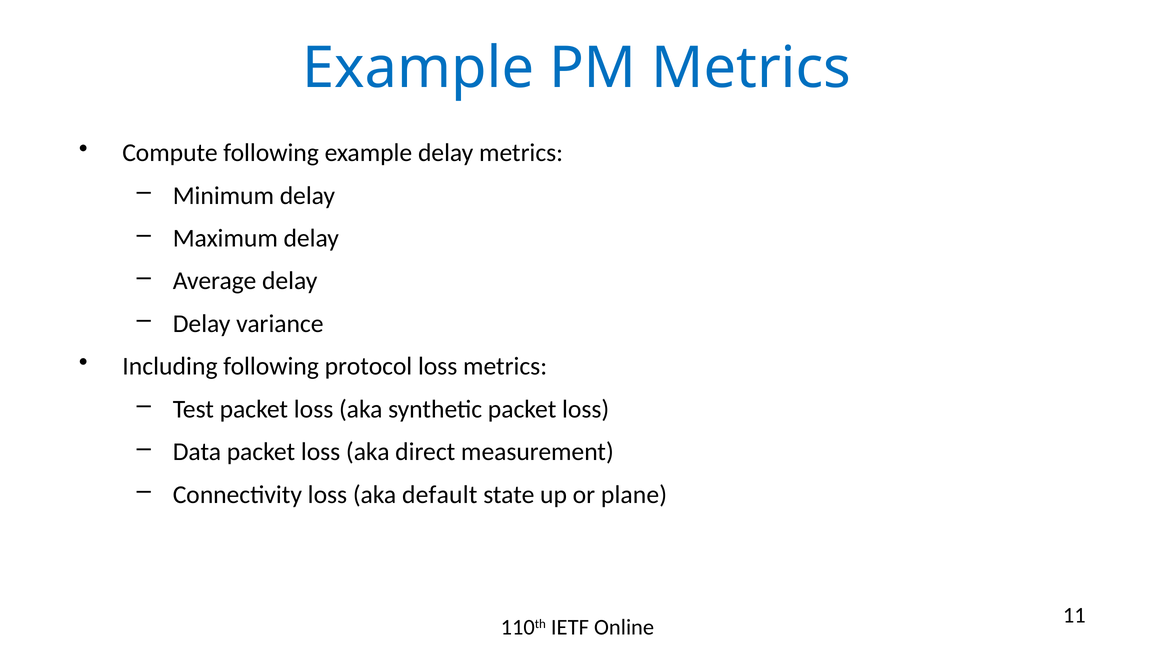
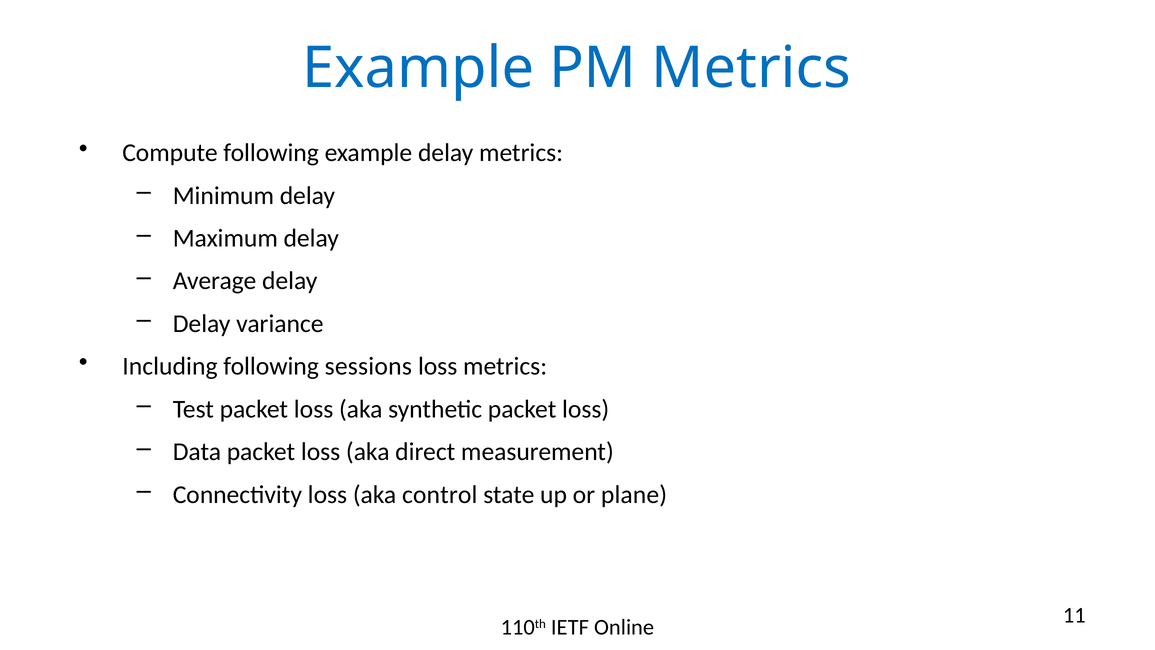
protocol: protocol -> sessions
default: default -> control
